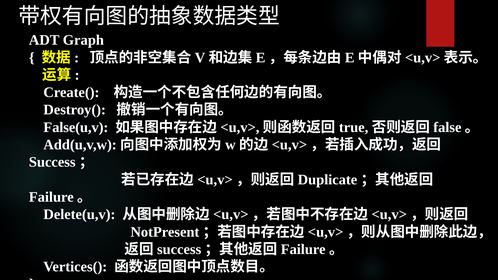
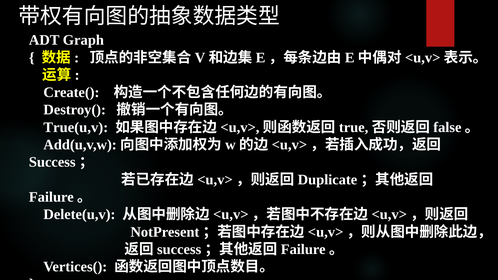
False(u,v: False(u,v -> True(u,v
